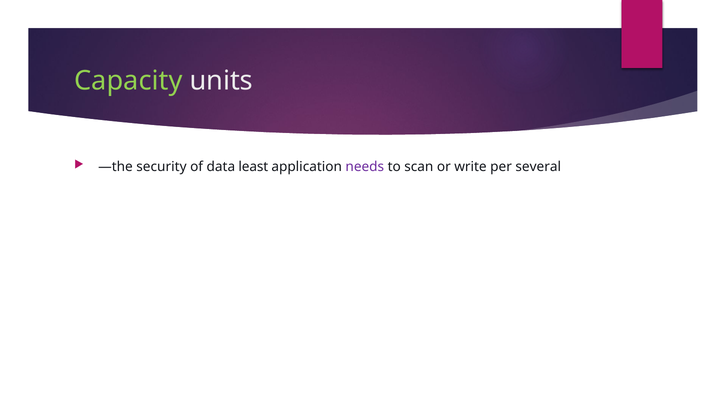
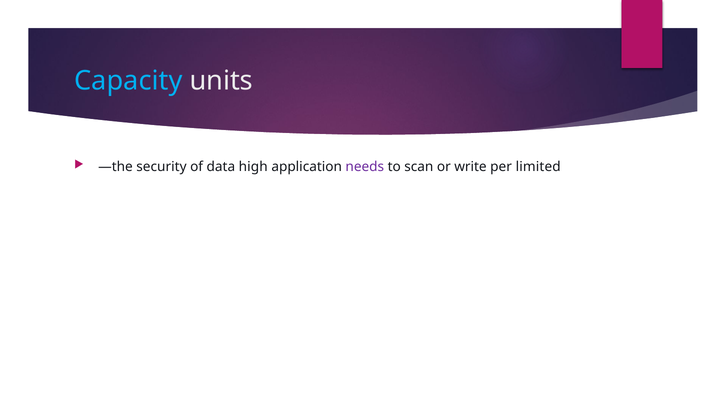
Capacity colour: light green -> light blue
least: least -> high
several: several -> limited
